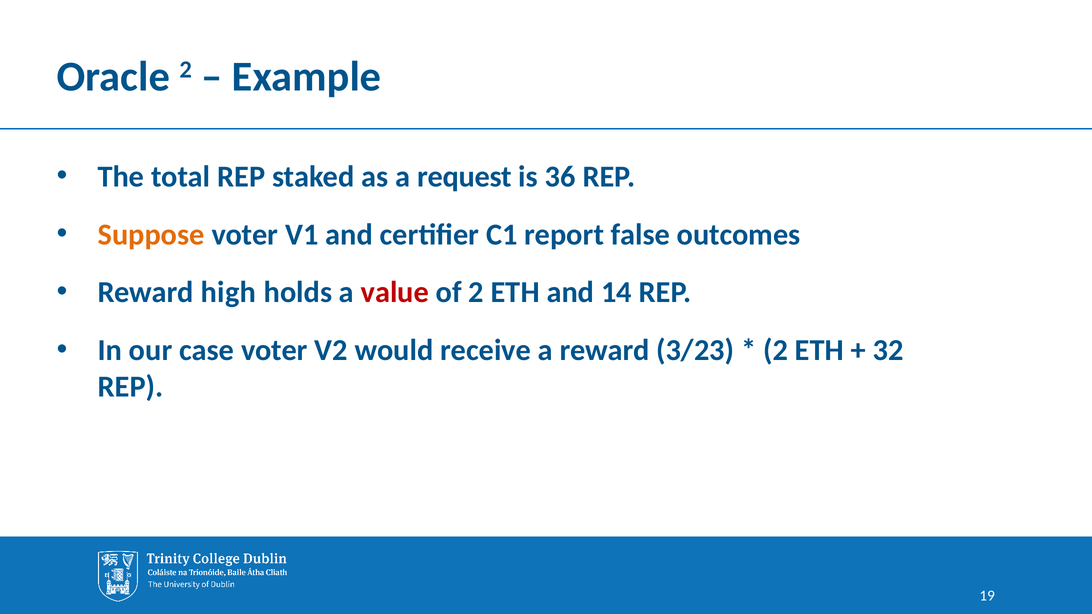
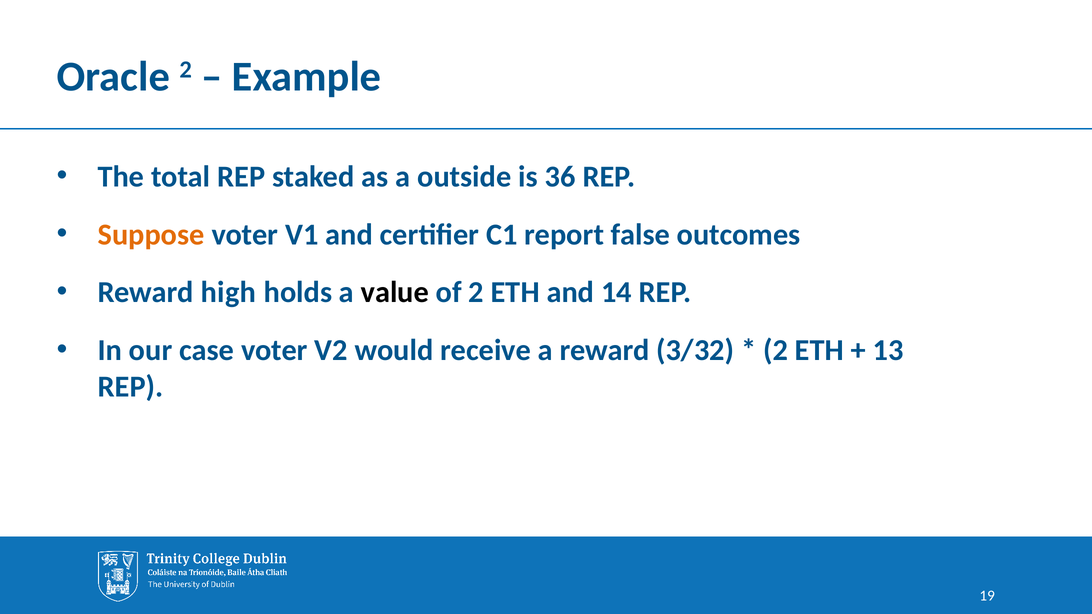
request: request -> outside
value colour: red -> black
3/23: 3/23 -> 3/32
32: 32 -> 13
